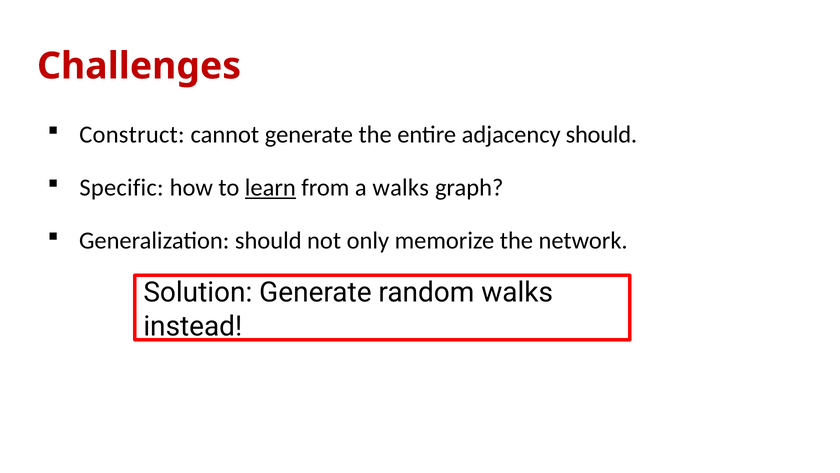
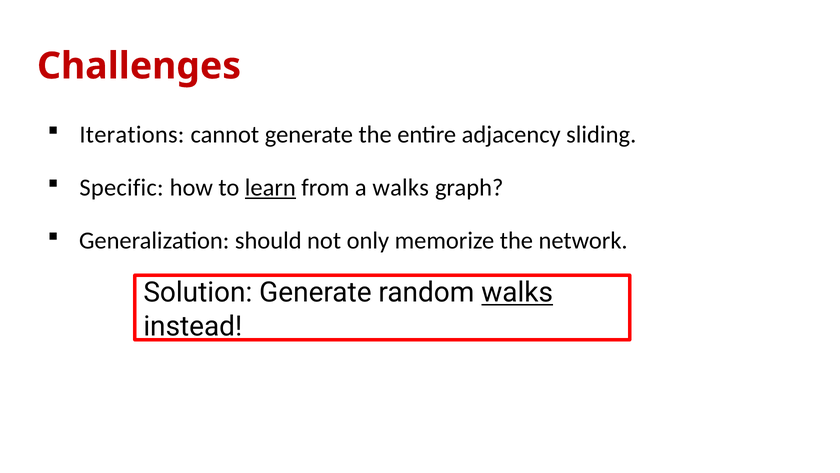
Construct: Construct -> Iterations
adjacency should: should -> sliding
walks at (517, 292) underline: none -> present
